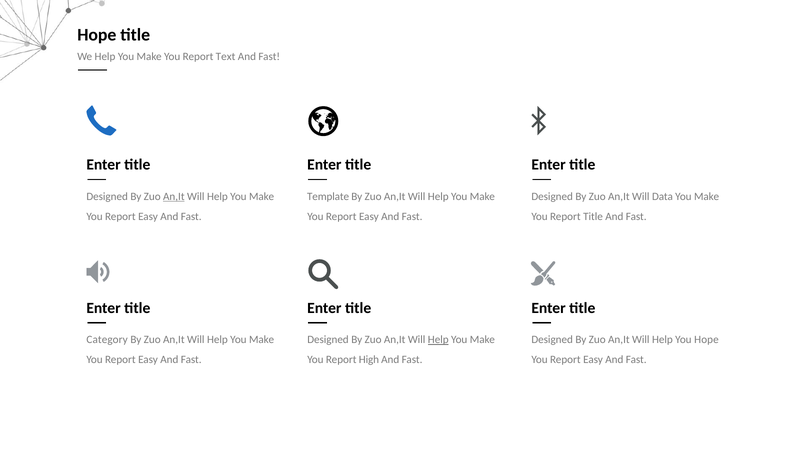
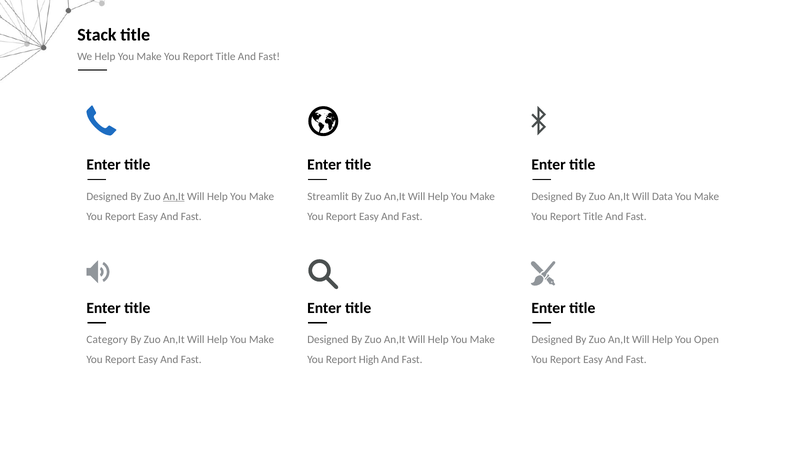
Hope at (97, 35): Hope -> Stack
Text at (226, 57): Text -> Title
Template: Template -> Streamlit
Help at (438, 340) underline: present -> none
You Hope: Hope -> Open
